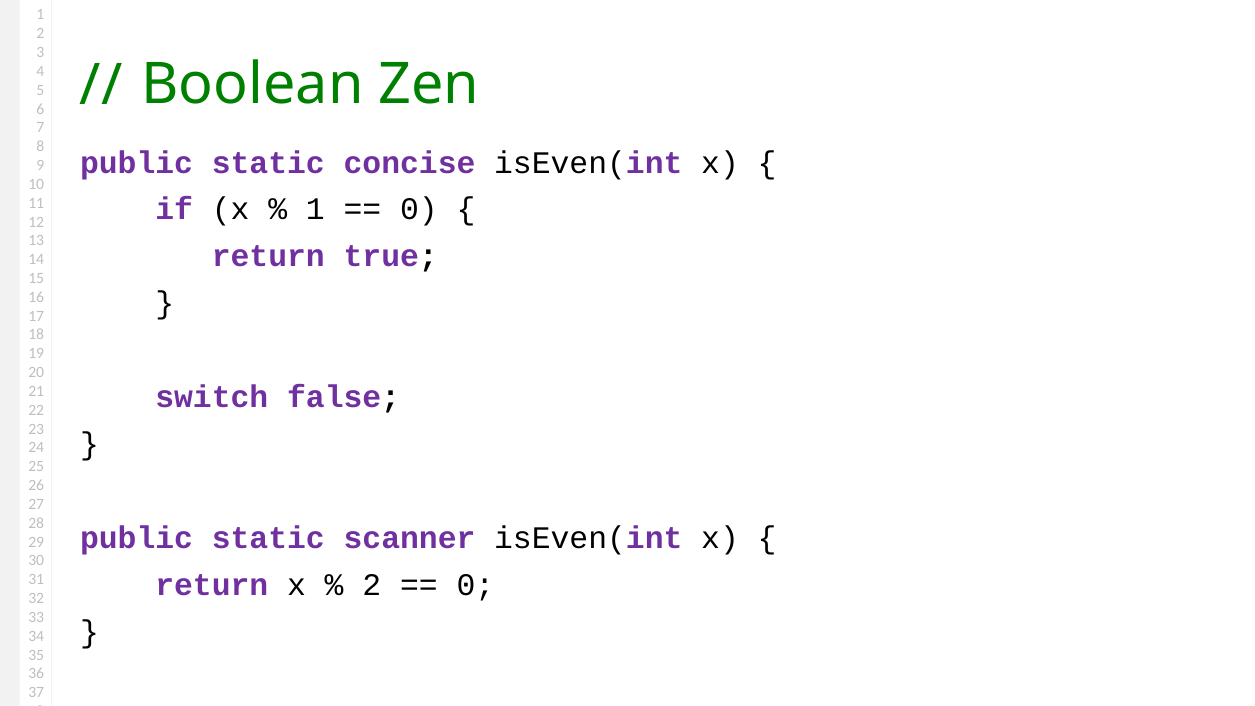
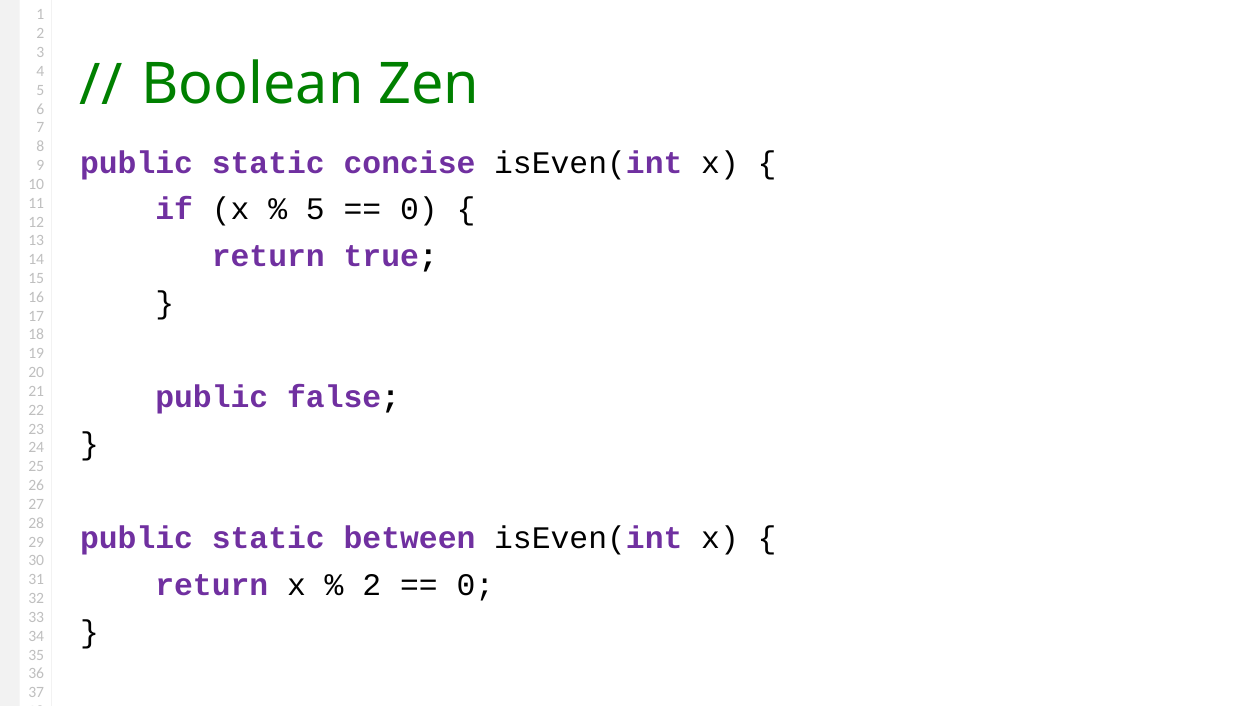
1 at (315, 210): 1 -> 5
switch at (212, 397): switch -> public
scanner: scanner -> between
